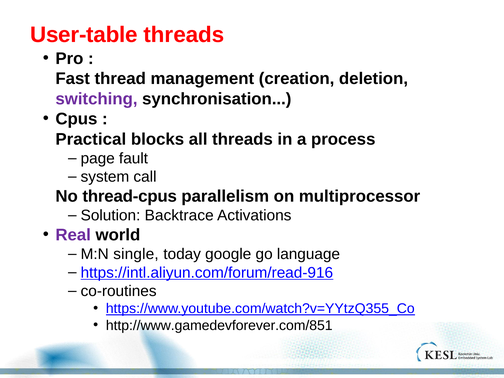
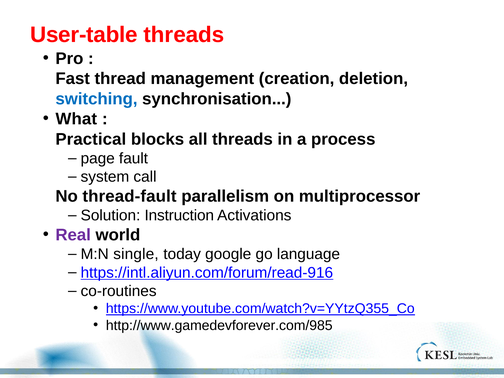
switching colour: purple -> blue
Cpus: Cpus -> What
thread-cpus: thread-cpus -> thread-fault
Backtrace: Backtrace -> Instruction
http://www.gamedevforever.com/851: http://www.gamedevforever.com/851 -> http://www.gamedevforever.com/985
